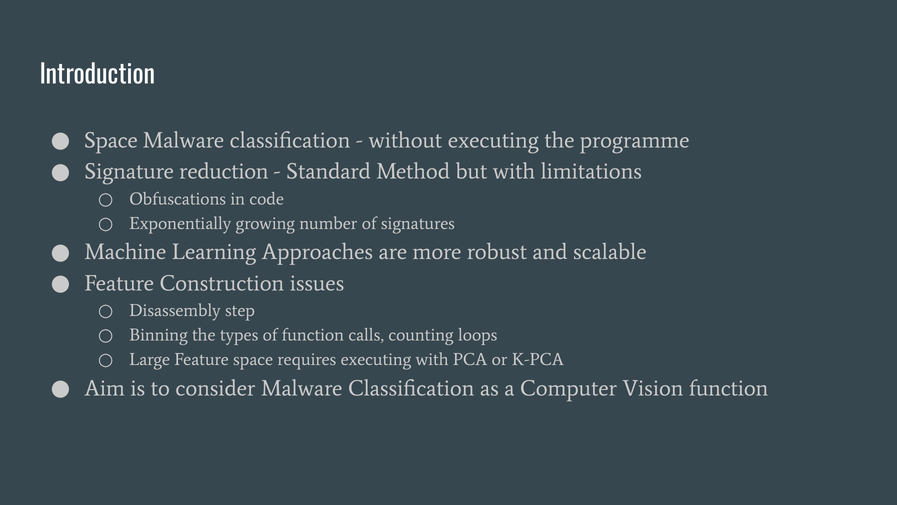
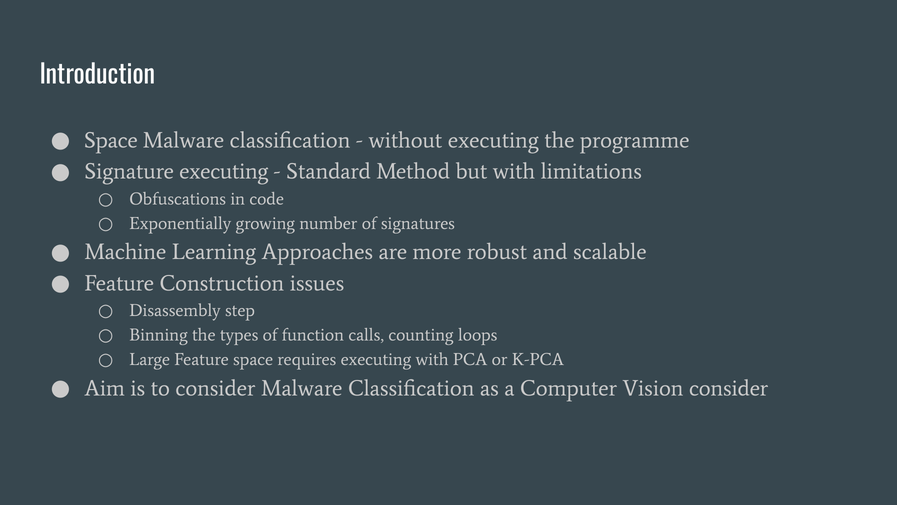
Signature reduction: reduction -> executing
Vision function: function -> consider
